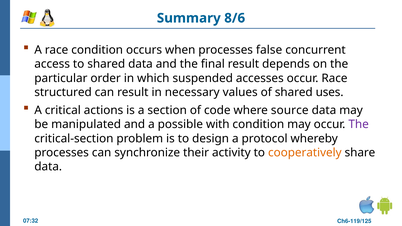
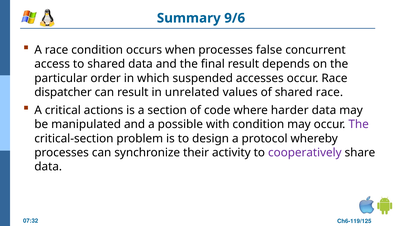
8/6: 8/6 -> 9/6
structured: structured -> dispatcher
necessary: necessary -> unrelated
shared uses: uses -> race
source: source -> harder
cooperatively colour: orange -> purple
